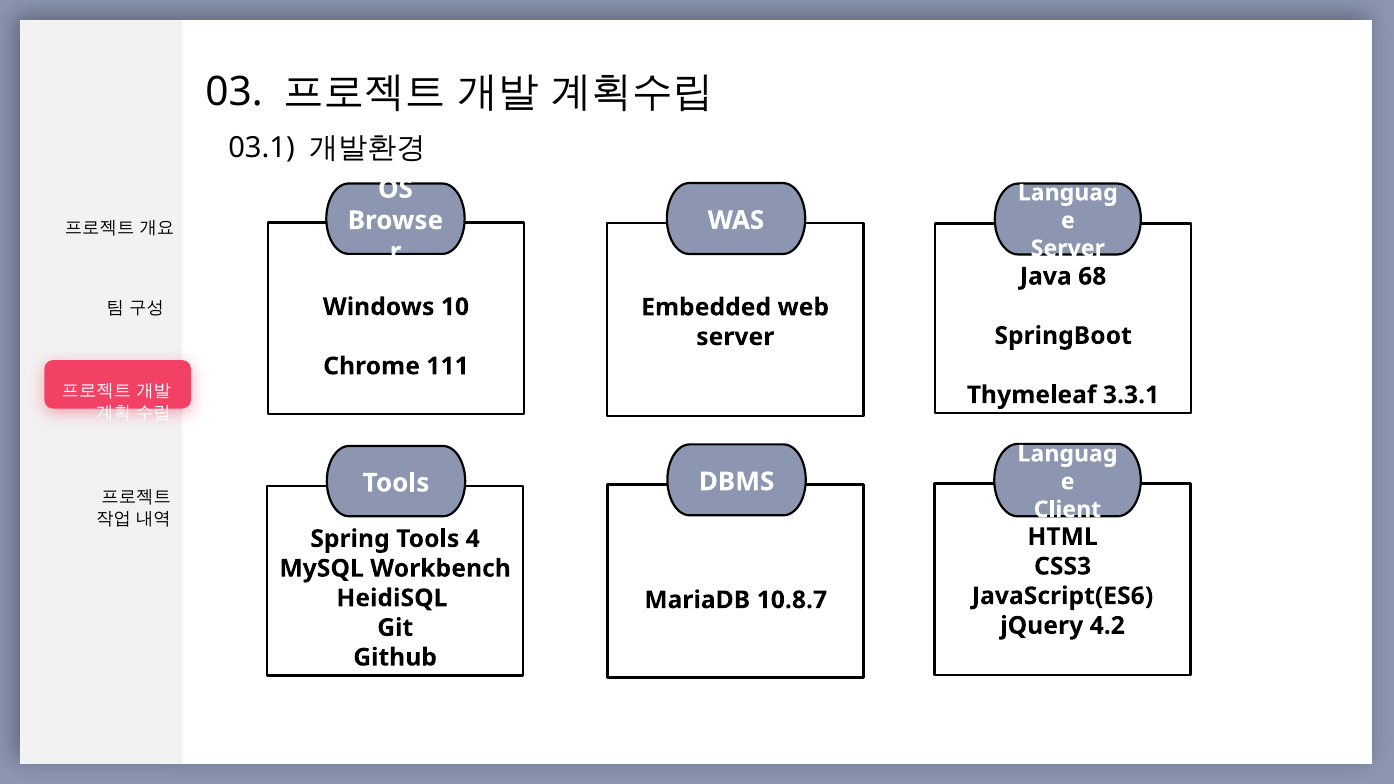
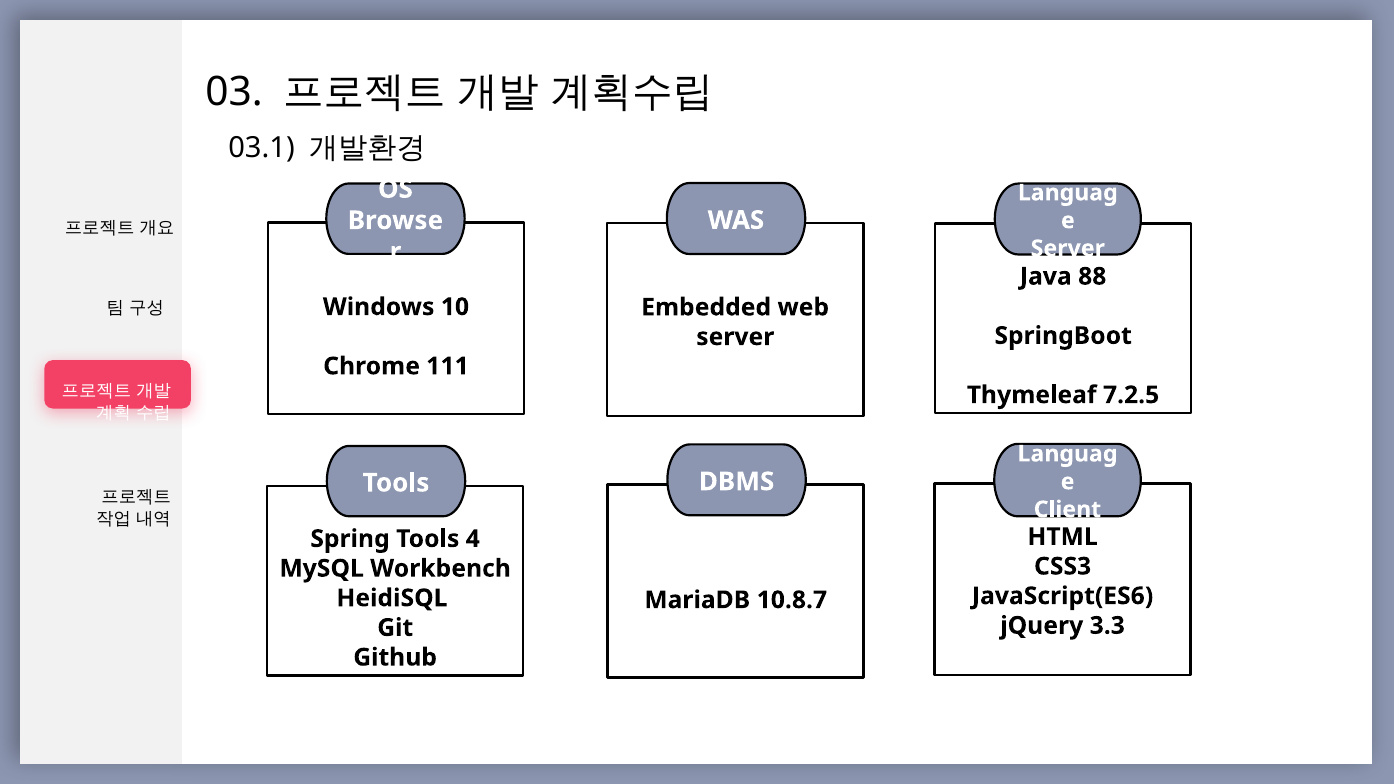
68: 68 -> 88
3.3.1: 3.3.1 -> 7.2.5
4.2: 4.2 -> 3.3
